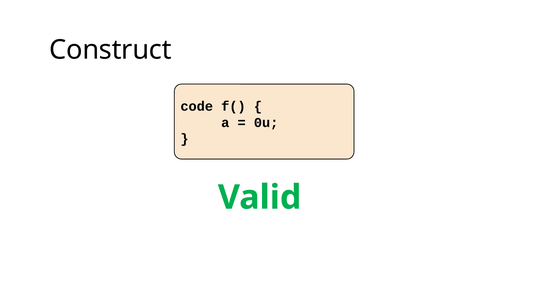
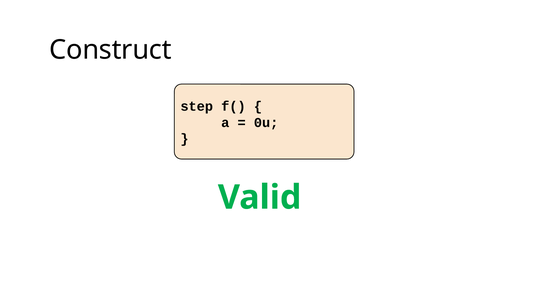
code: code -> step
